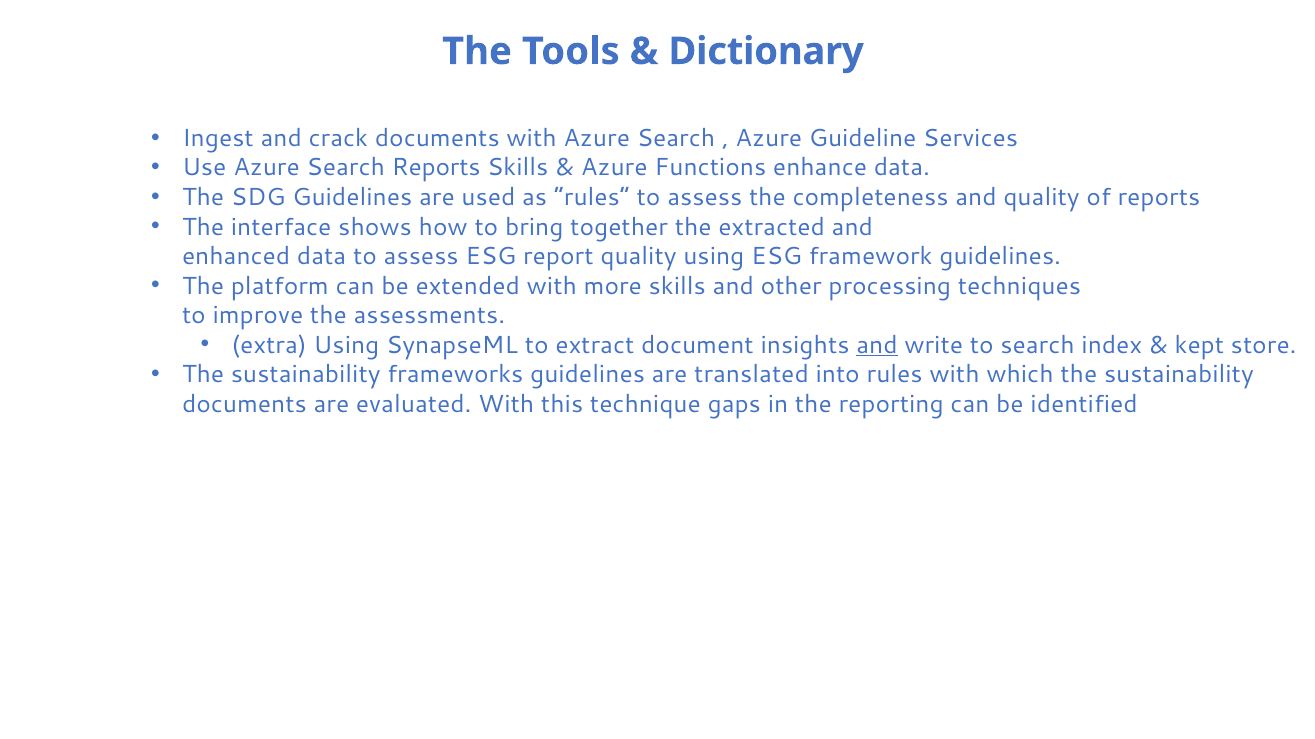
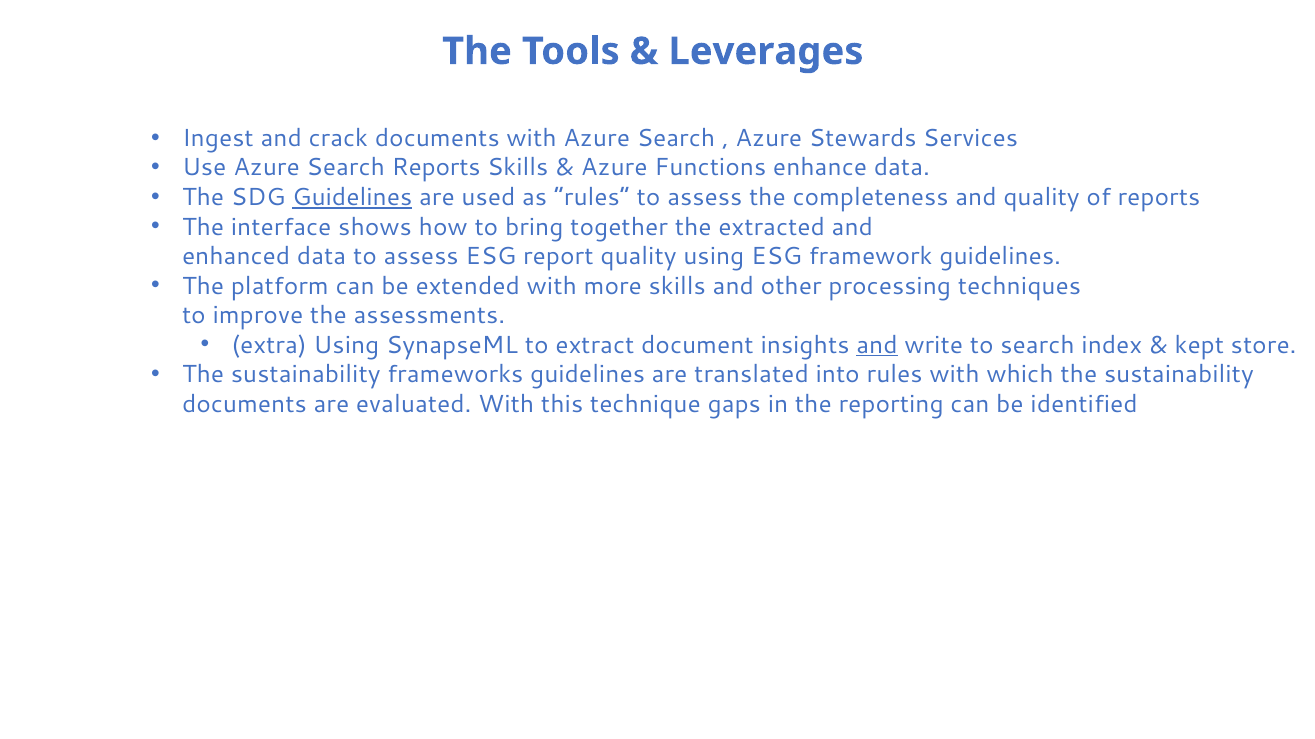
Dictionary: Dictionary -> Leverages
Guideline: Guideline -> Stewards
Guidelines at (352, 198) underline: none -> present
